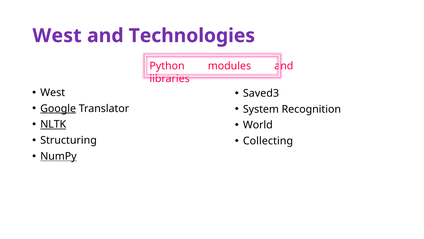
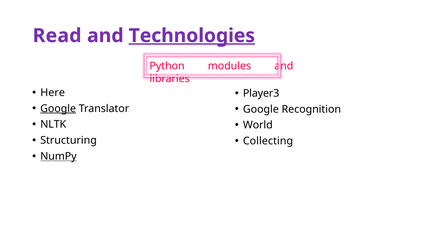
West at (57, 36): West -> Read
Technologies underline: none -> present
West at (53, 92): West -> Here
Saved3: Saved3 -> Player3
System at (261, 109): System -> Google
NLTK underline: present -> none
